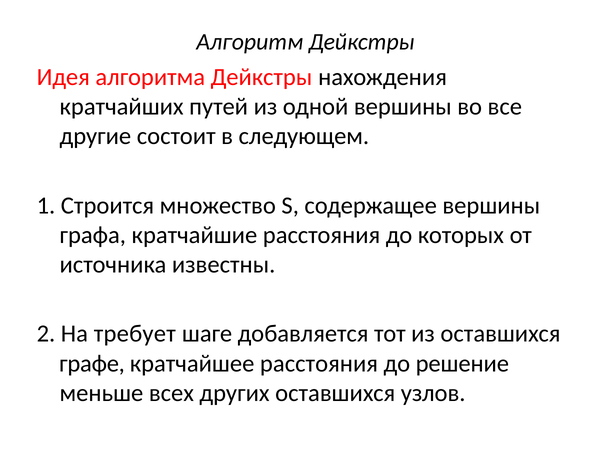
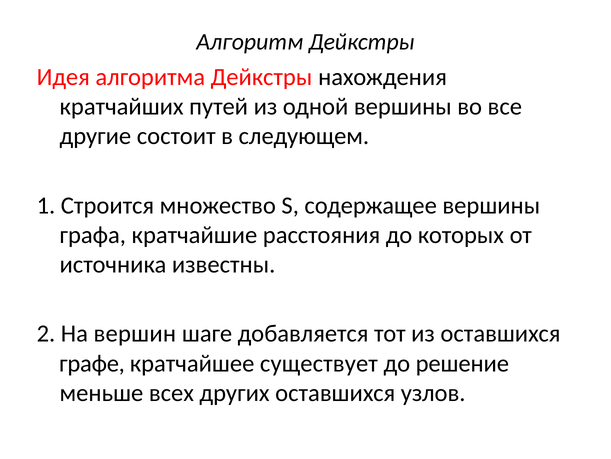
требует: требует -> вершин
кратчайшее расстояния: расстояния -> существует
